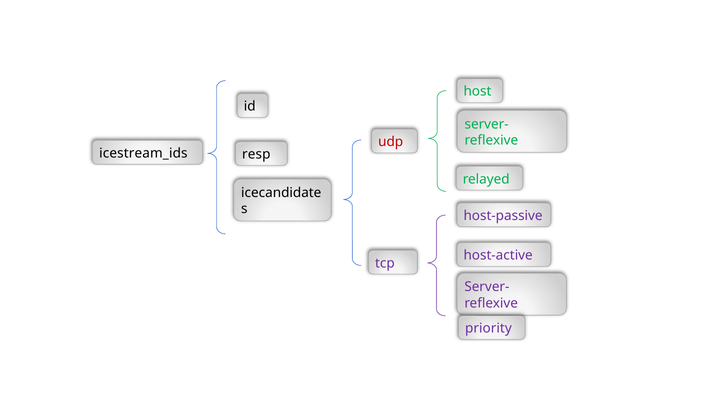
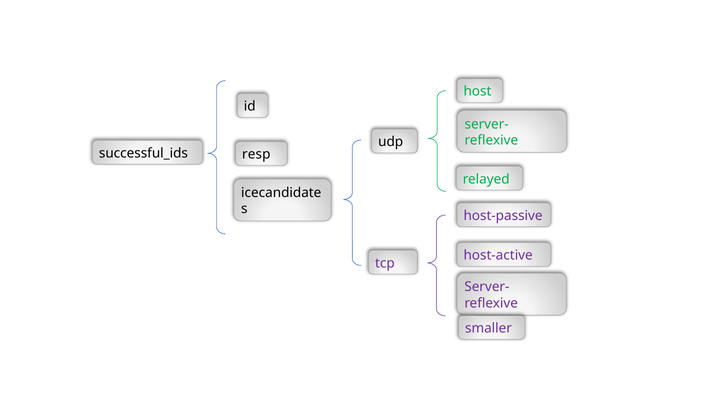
udp colour: red -> black
icestream_ids: icestream_ids -> successful_ids
priority: priority -> smaller
